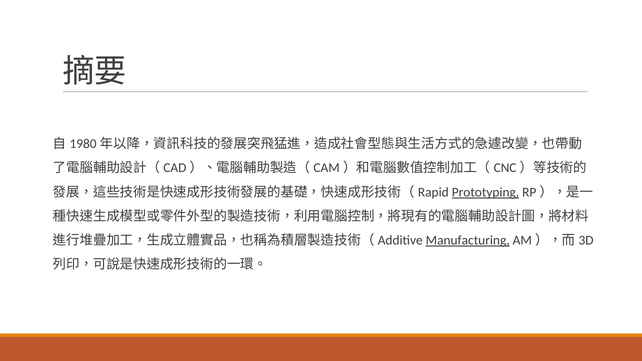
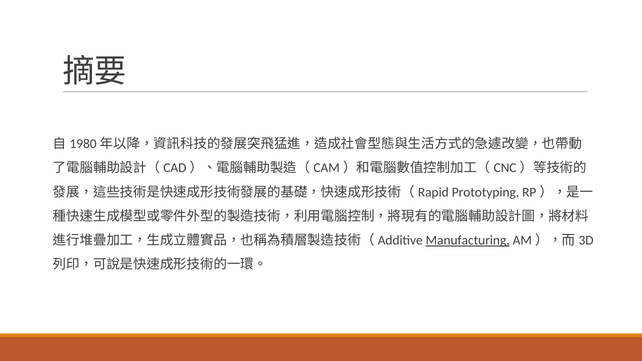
Prototyping underline: present -> none
